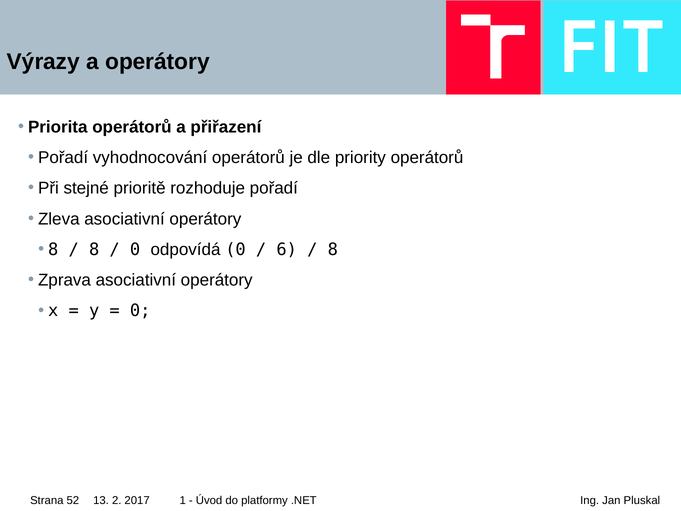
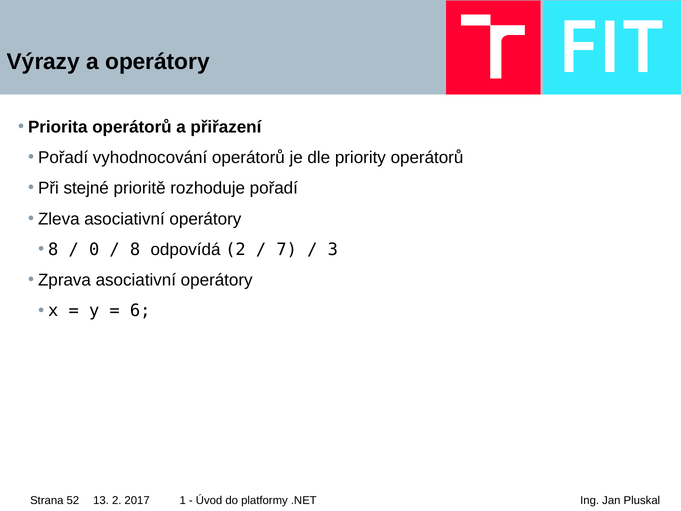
8 at (94, 249): 8 -> 0
0 at (135, 249): 0 -> 8
odpovídá 0: 0 -> 2
6: 6 -> 7
8 at (333, 249): 8 -> 3
0 at (140, 311): 0 -> 6
